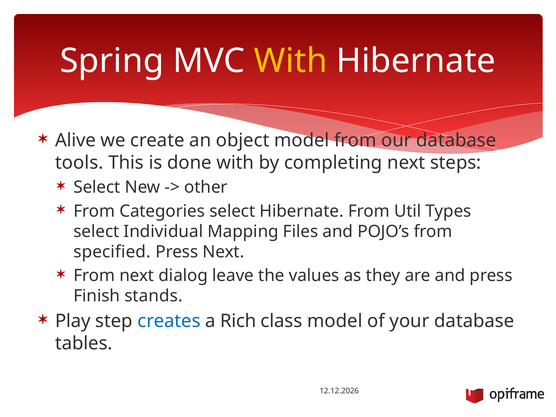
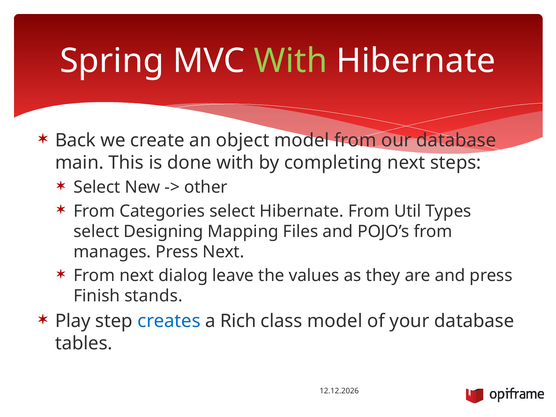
With at (291, 61) colour: yellow -> light green
Alive: Alive -> Back
tools: tools -> main
Individual: Individual -> Designing
specified: specified -> manages
